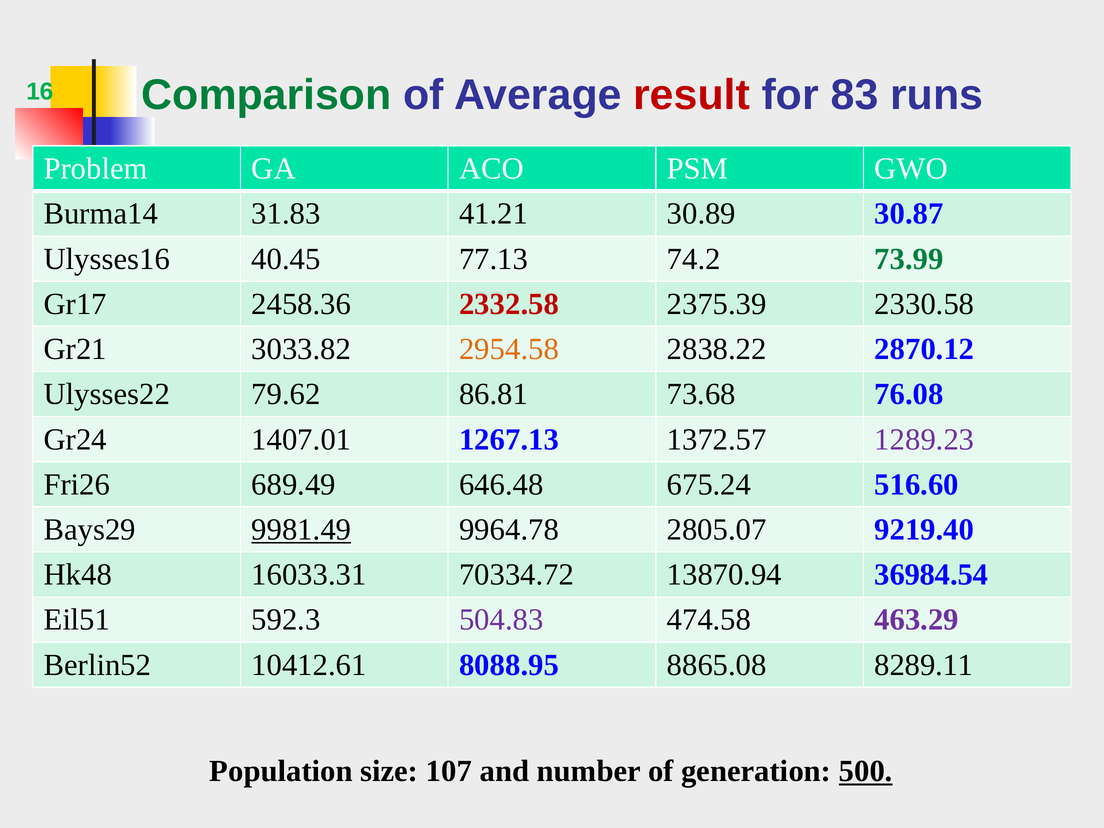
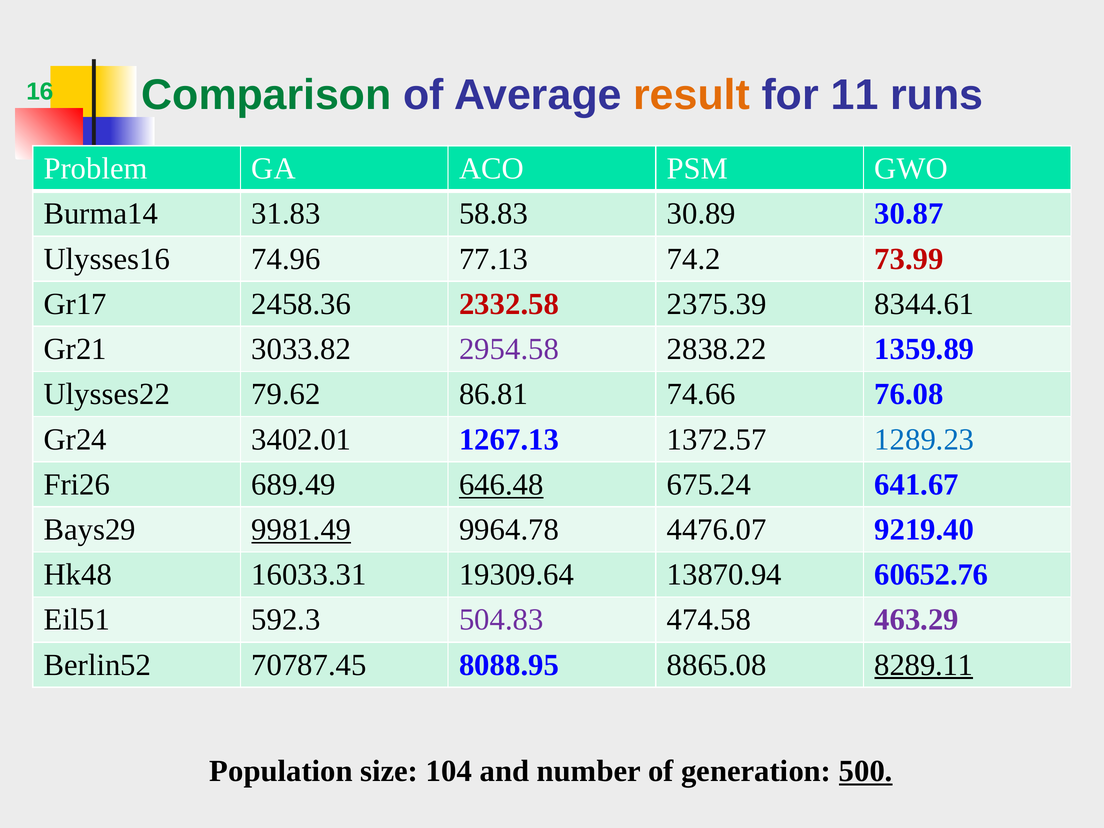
result colour: red -> orange
83: 83 -> 11
41.21: 41.21 -> 58.83
40.45: 40.45 -> 74.96
73.99 colour: green -> red
2330.58: 2330.58 -> 8344.61
2954.58 colour: orange -> purple
2870.12: 2870.12 -> 1359.89
73.68: 73.68 -> 74.66
1407.01: 1407.01 -> 3402.01
1289.23 colour: purple -> blue
646.48 underline: none -> present
516.60: 516.60 -> 641.67
2805.07: 2805.07 -> 4476.07
70334.72: 70334.72 -> 19309.64
36984.54: 36984.54 -> 60652.76
10412.61: 10412.61 -> 70787.45
8289.11 underline: none -> present
107: 107 -> 104
